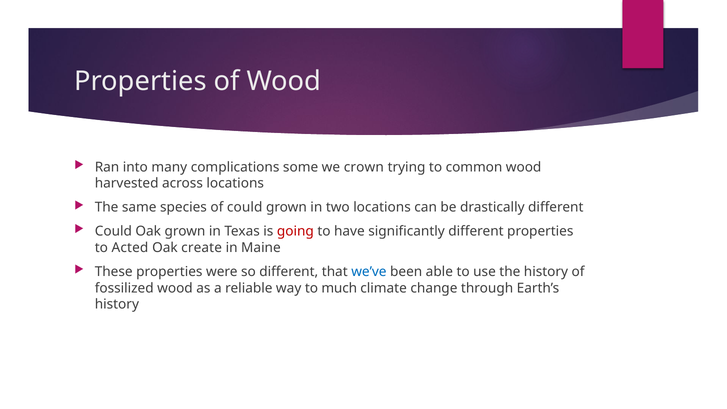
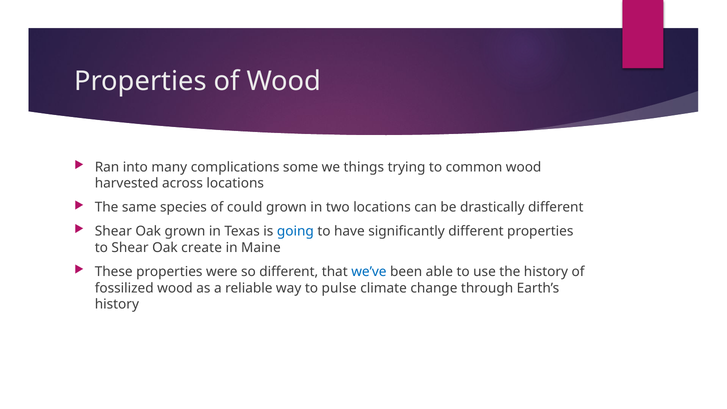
crown: crown -> things
Could at (113, 231): Could -> Shear
going colour: red -> blue
to Acted: Acted -> Shear
much: much -> pulse
